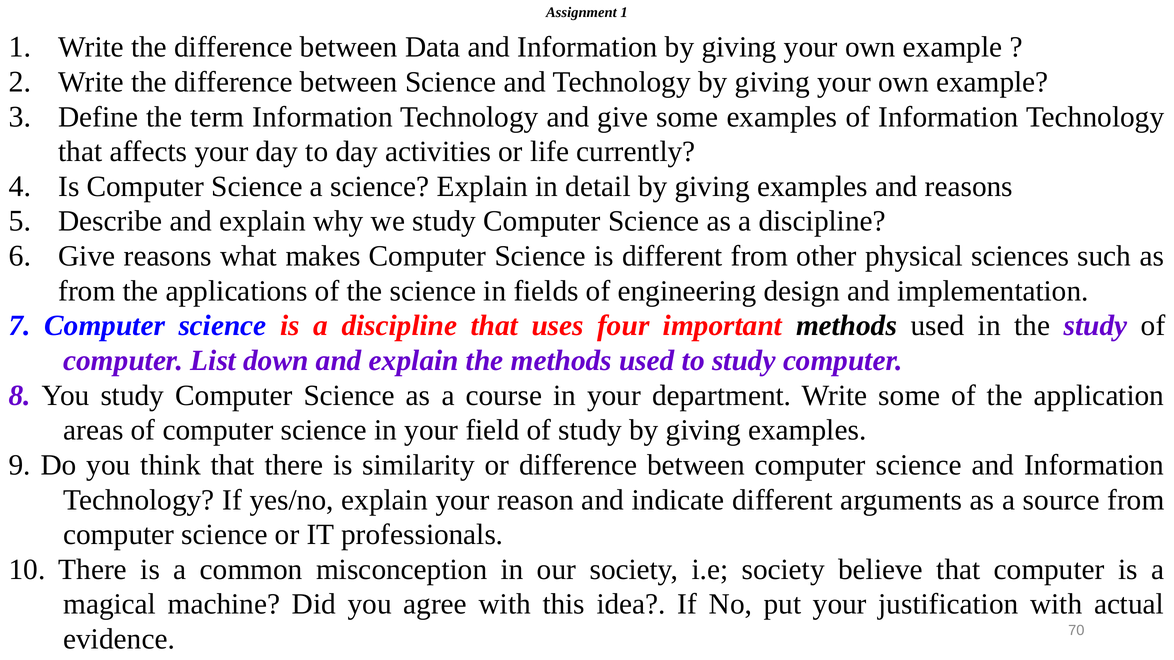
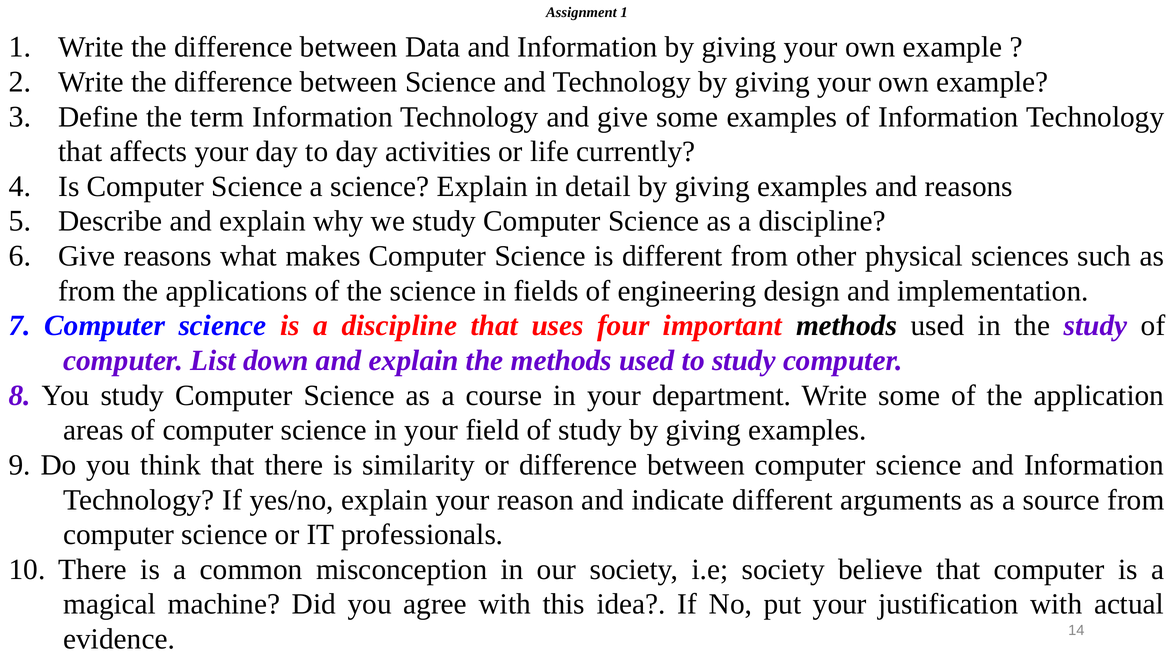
70: 70 -> 14
